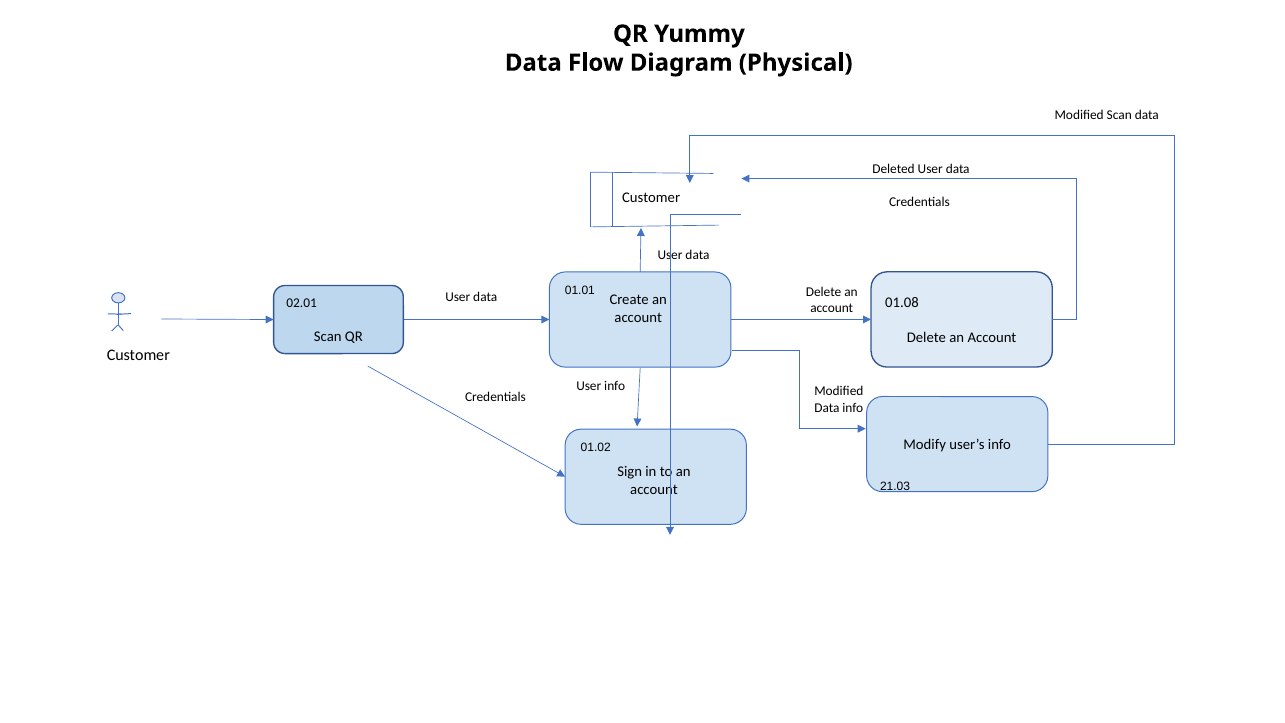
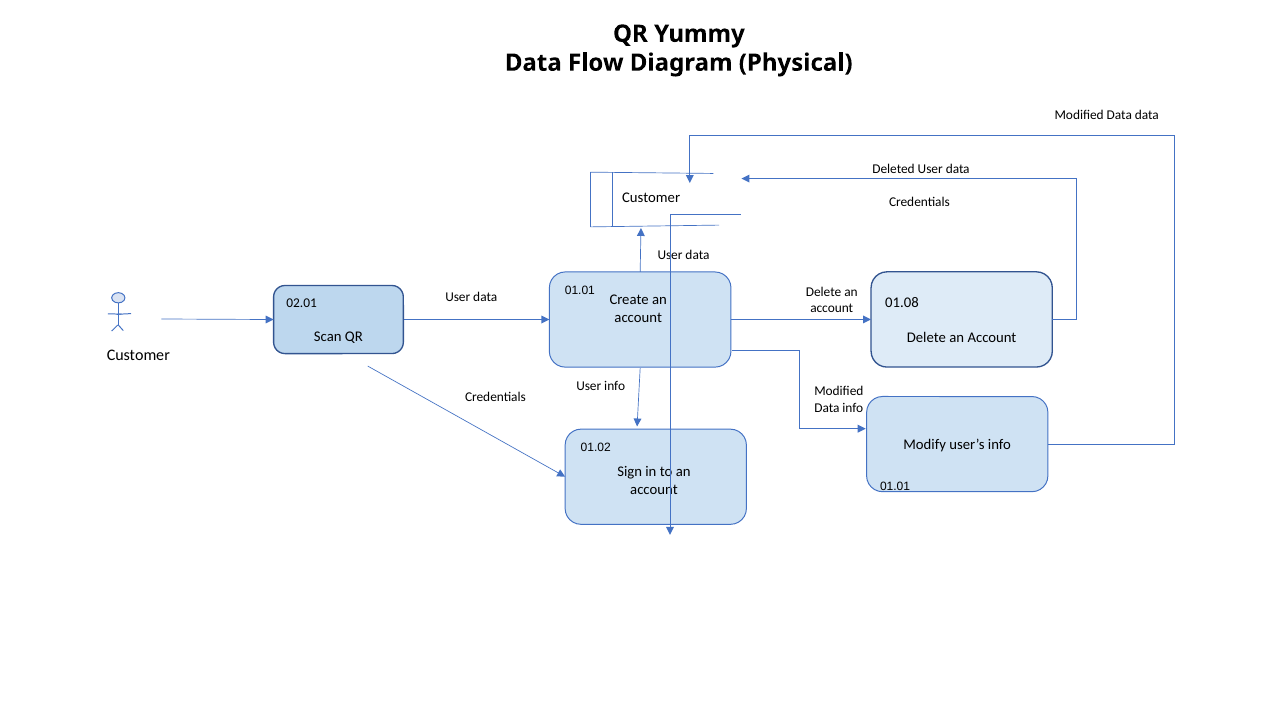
Scan at (1119, 115): Scan -> Data
21.03 at (895, 486): 21.03 -> 01.01
